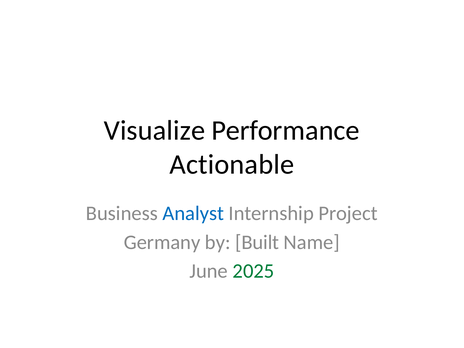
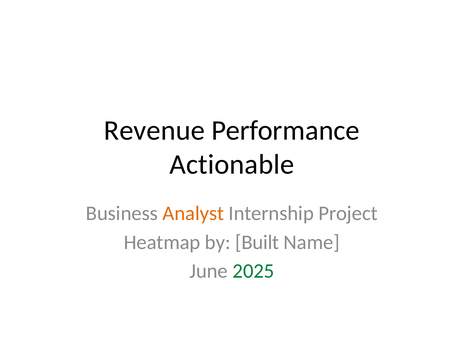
Visualize: Visualize -> Revenue
Analyst colour: blue -> orange
Germany: Germany -> Heatmap
